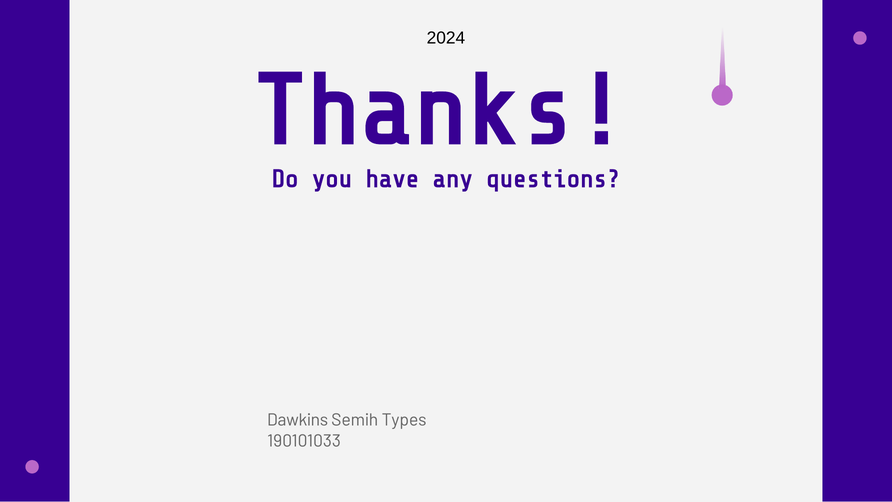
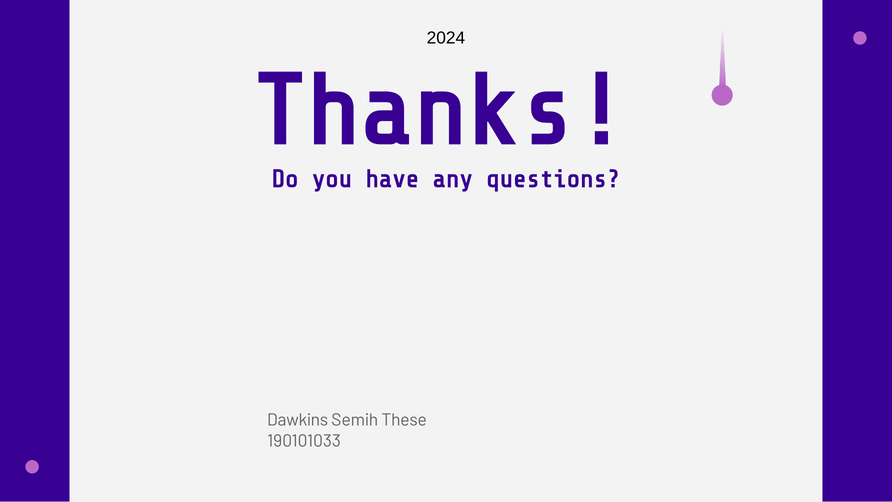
Types: Types -> These
